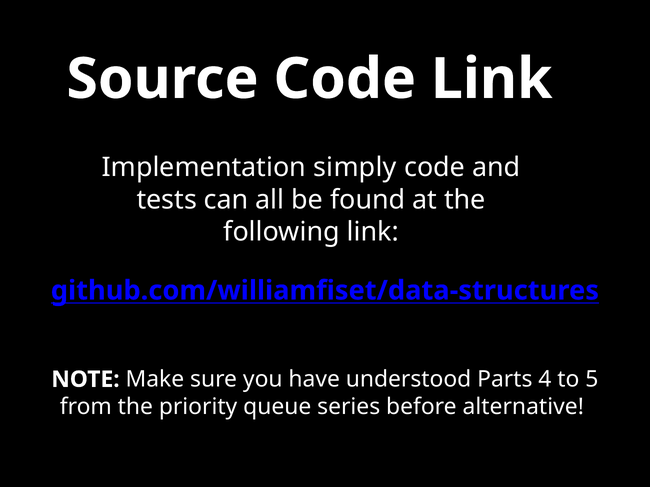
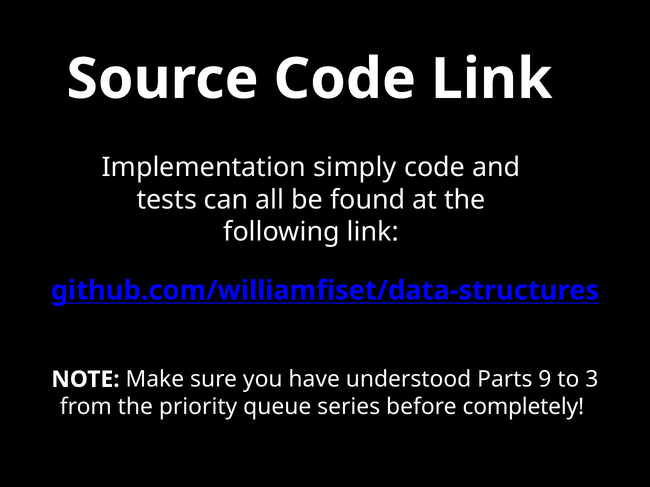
4: 4 -> 9
5: 5 -> 3
alternative: alternative -> completely
